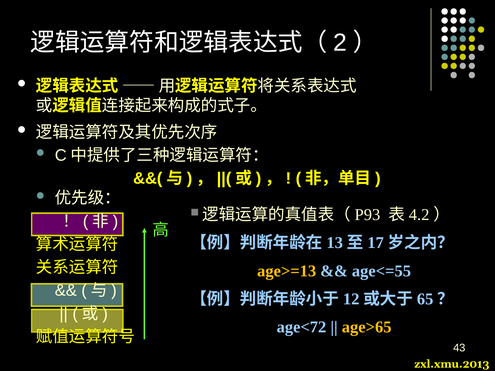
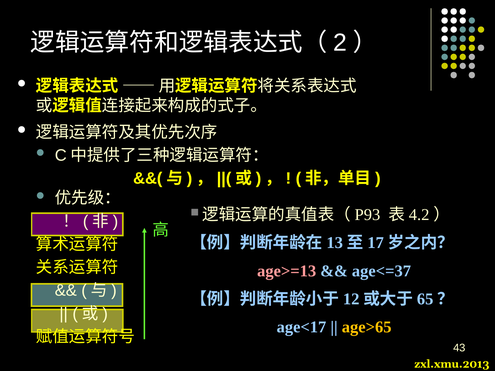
age>=13 colour: yellow -> pink
age<=55: age<=55 -> age<=37
age<72: age<72 -> age<17
